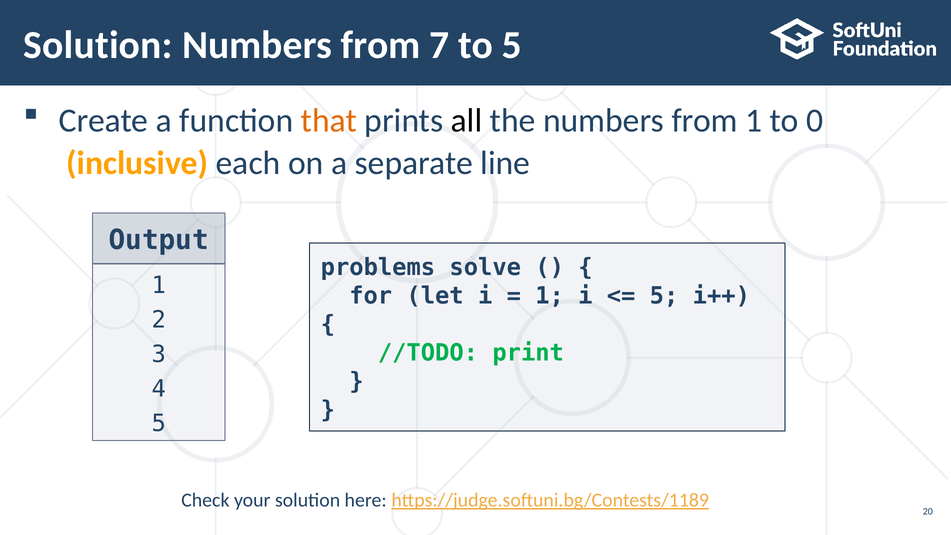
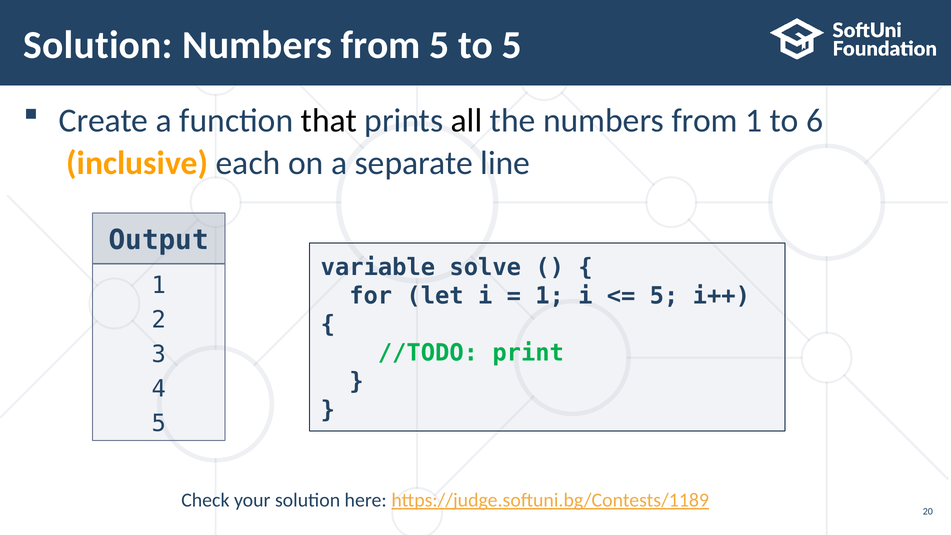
from 7: 7 -> 5
that colour: orange -> black
0: 0 -> 6
problems: problems -> variable
